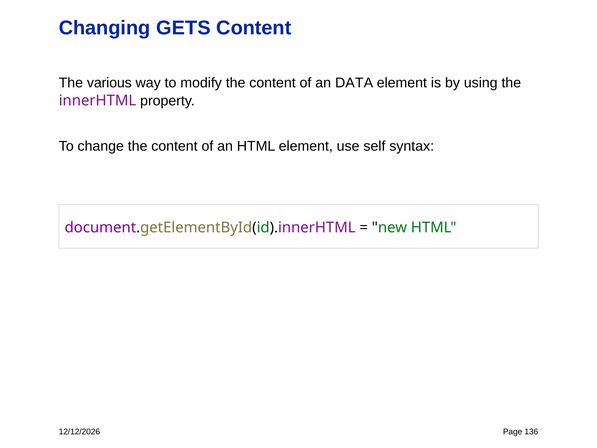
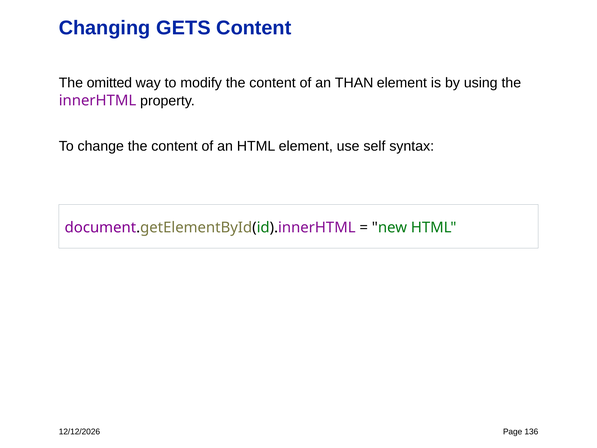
various: various -> omitted
DATA: DATA -> THAN
